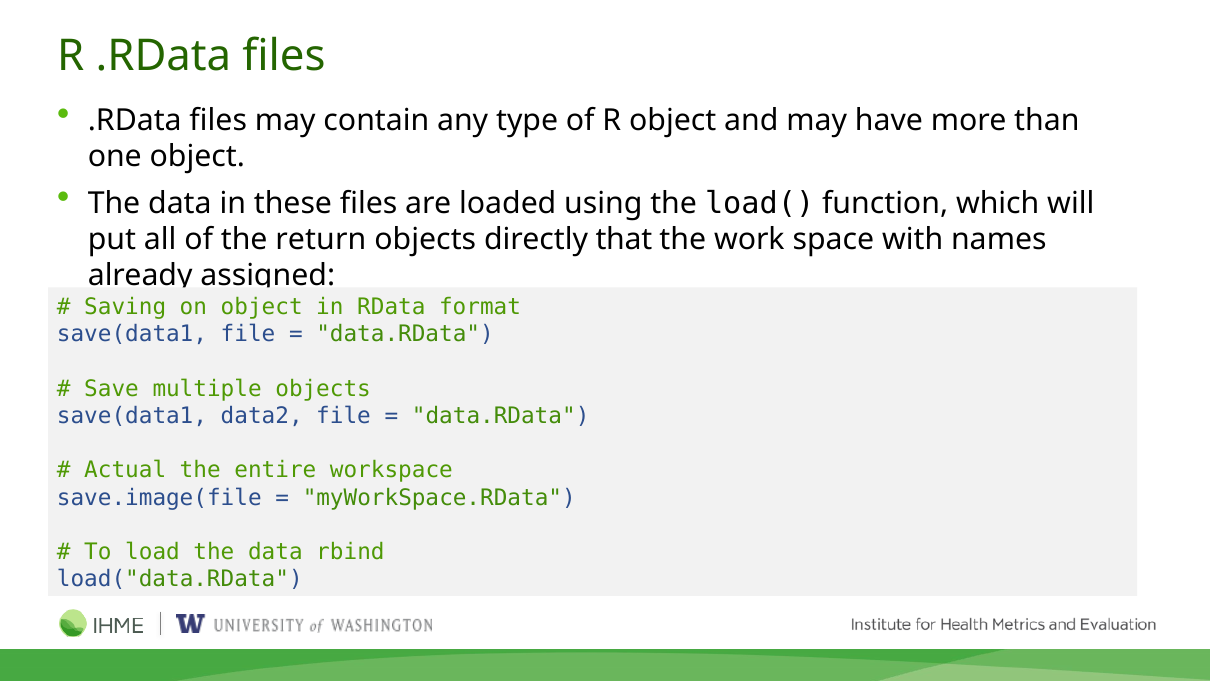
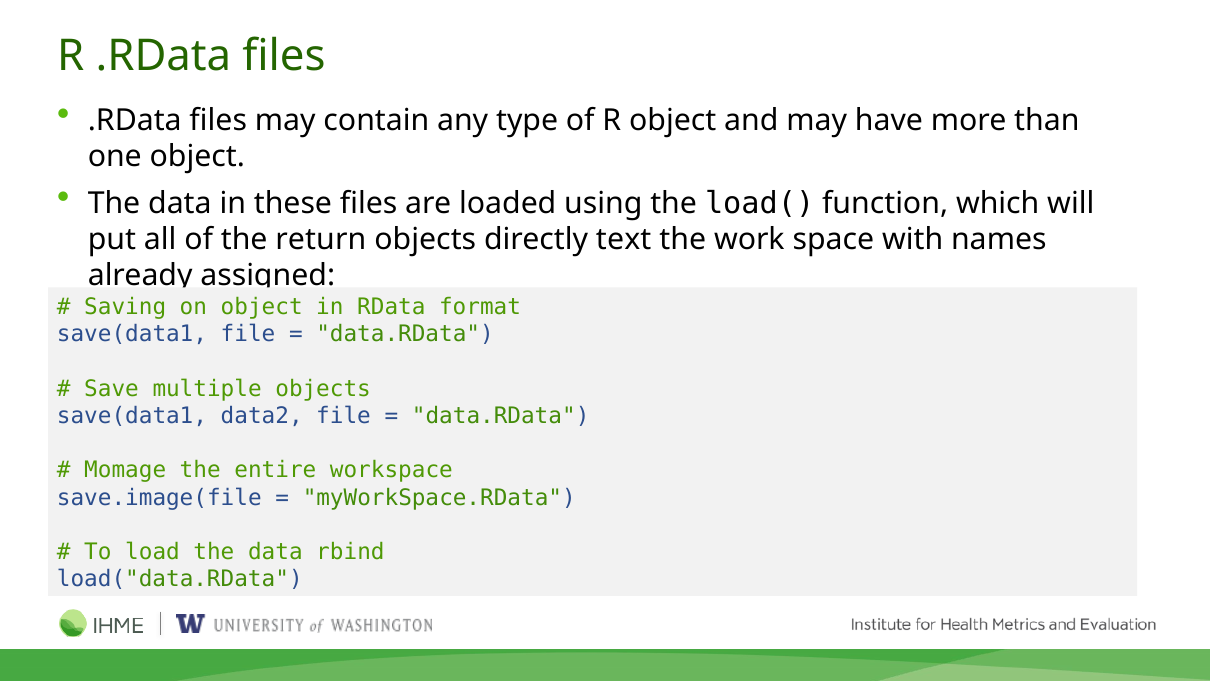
that: that -> text
Actual: Actual -> Momage
